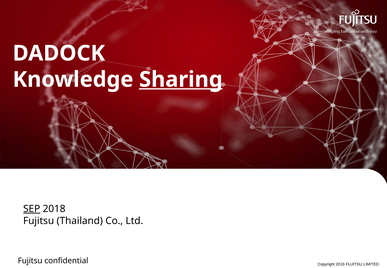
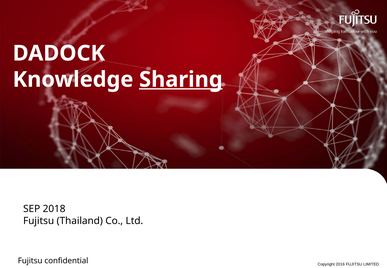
SEP underline: present -> none
